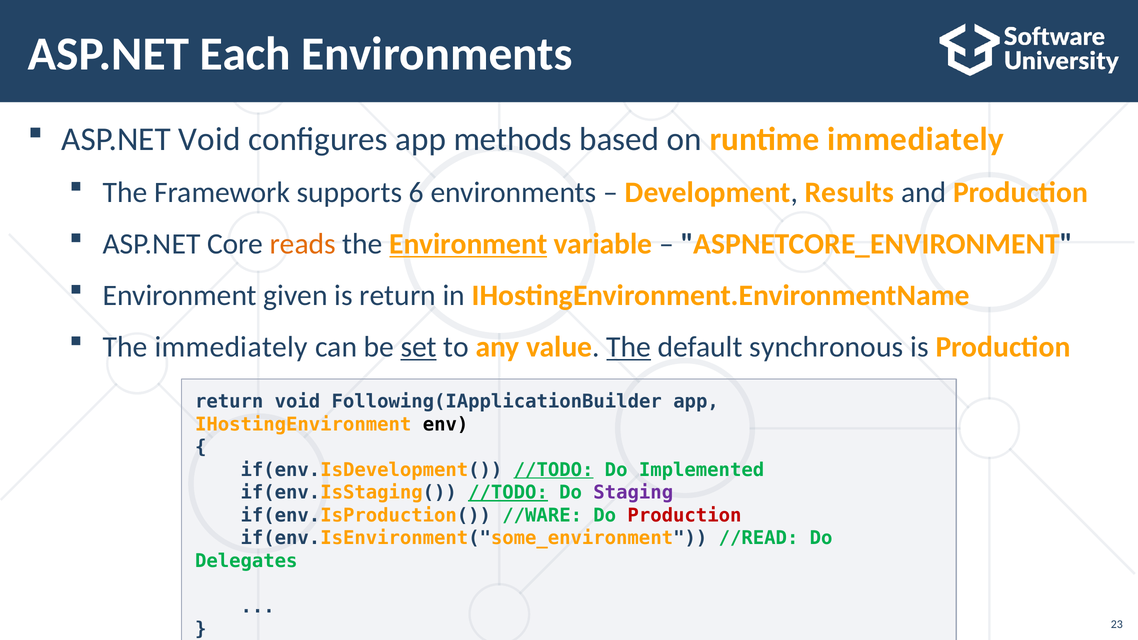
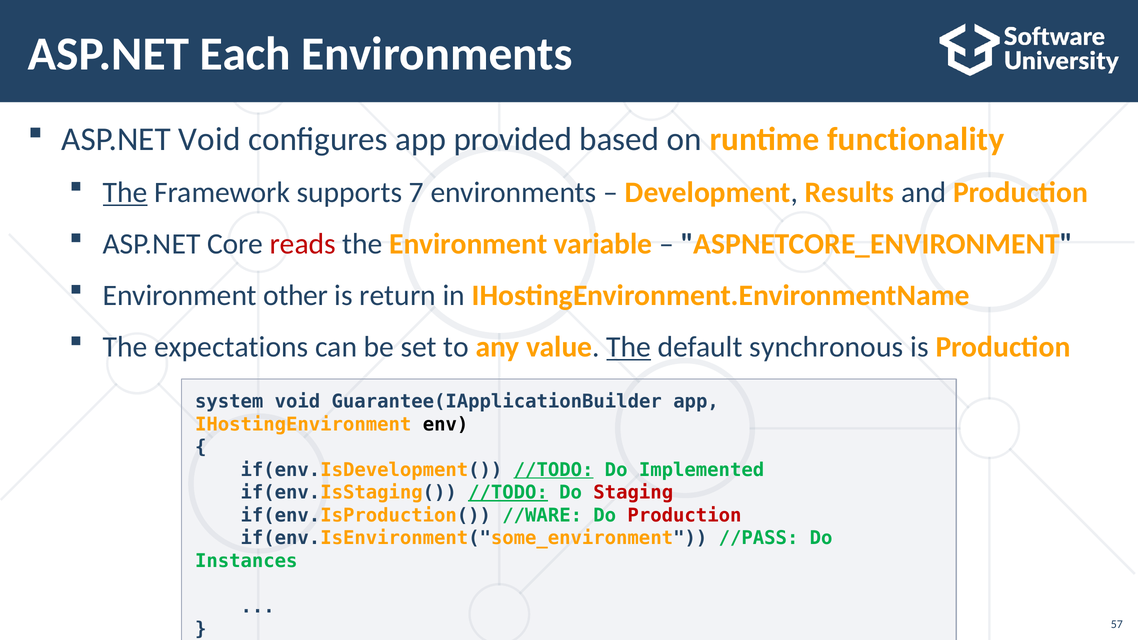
methods: methods -> provided
runtime immediately: immediately -> functionality
The at (125, 193) underline: none -> present
6: 6 -> 7
reads colour: orange -> red
Environment at (468, 244) underline: present -> none
given: given -> other
The immediately: immediately -> expectations
set underline: present -> none
return at (229, 402): return -> system
Following(IApplicationBuilder: Following(IApplicationBuilder -> Guarantee(IApplicationBuilder
Staging colour: purple -> red
//READ: //READ -> //PASS
Delegates: Delegates -> Instances
23: 23 -> 57
